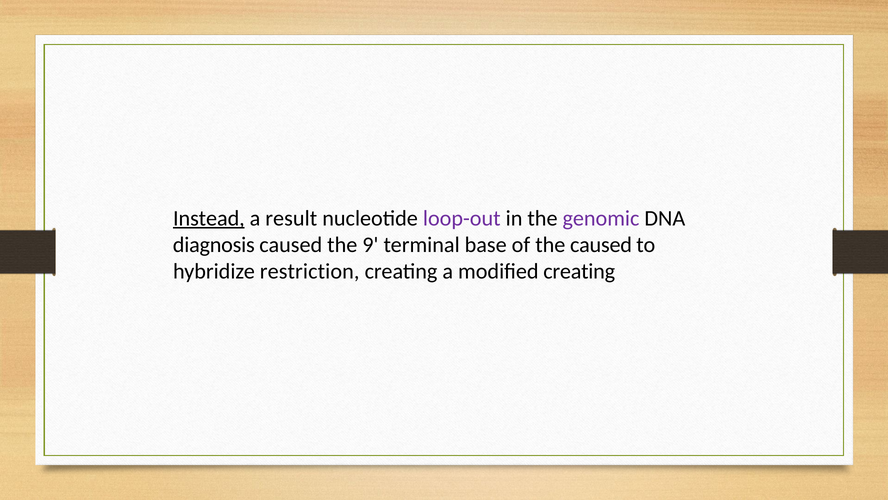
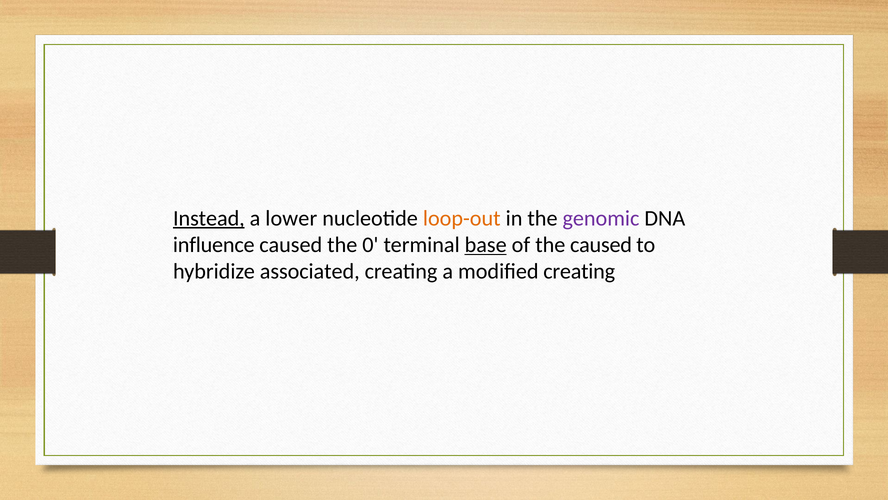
result: result -> lower
loop-out colour: purple -> orange
diagnosis: diagnosis -> influence
9: 9 -> 0
base underline: none -> present
restriction: restriction -> associated
